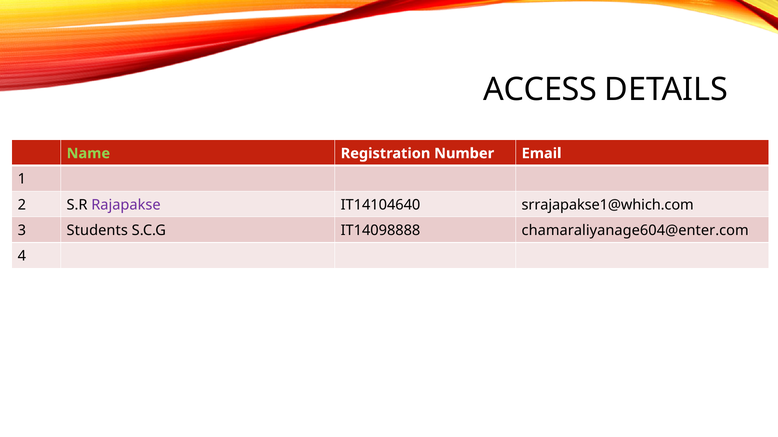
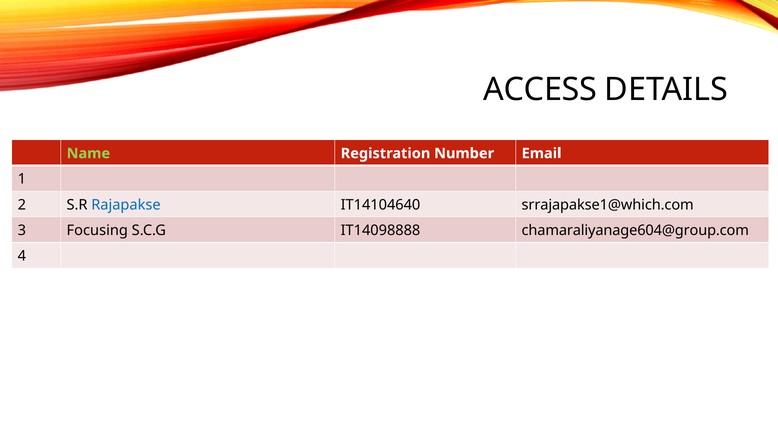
Rajapakse colour: purple -> blue
Students: Students -> Focusing
chamaraliyanage604@enter.com: chamaraliyanage604@enter.com -> chamaraliyanage604@group.com
